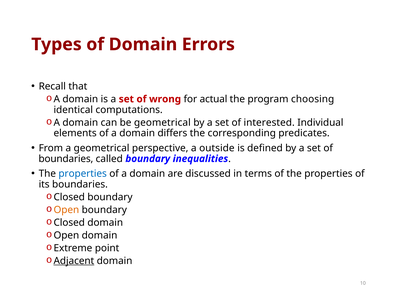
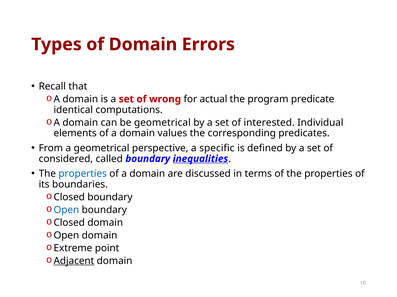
choosing: choosing -> predicate
differs: differs -> values
outside: outside -> specific
boundaries at (66, 159): boundaries -> considered
inequalities underline: none -> present
Open at (66, 210) colour: orange -> blue
